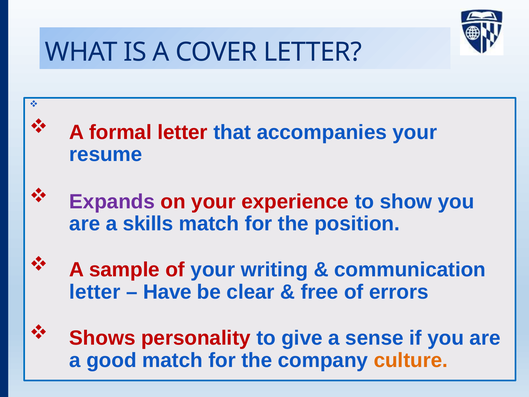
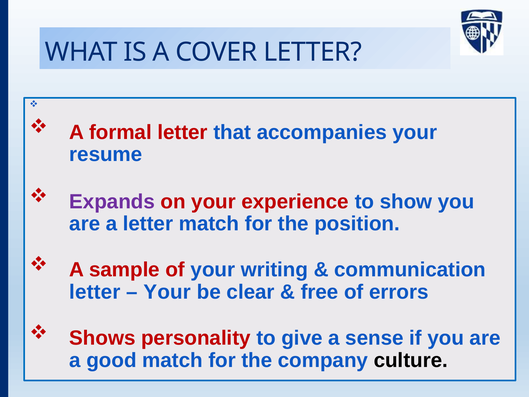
a skills: skills -> letter
Have at (167, 292): Have -> Your
culture colour: orange -> black
